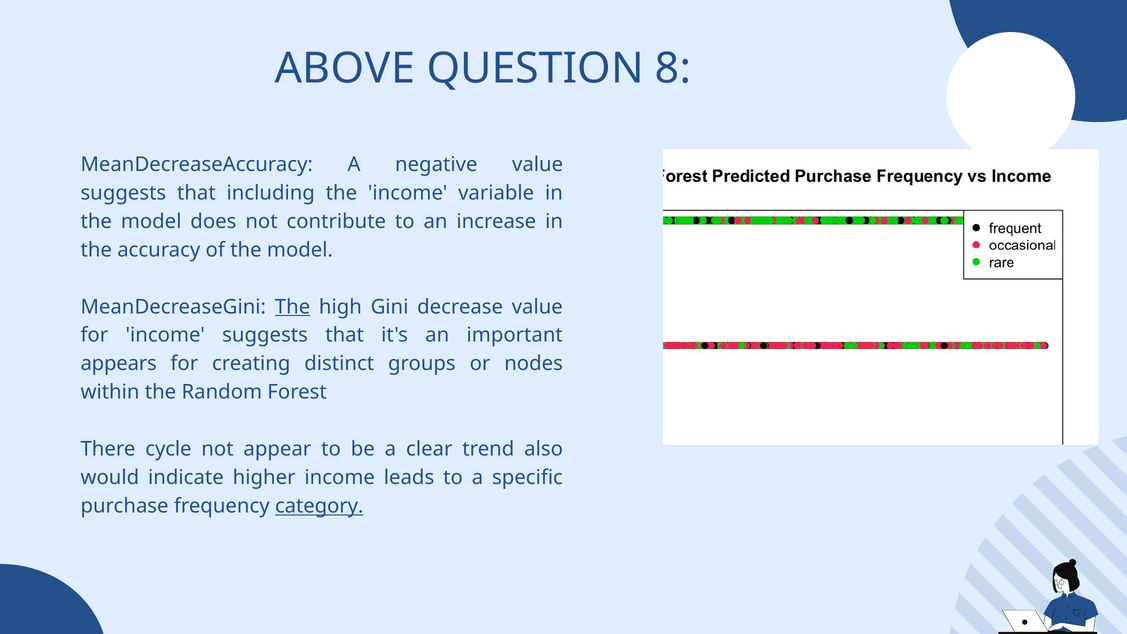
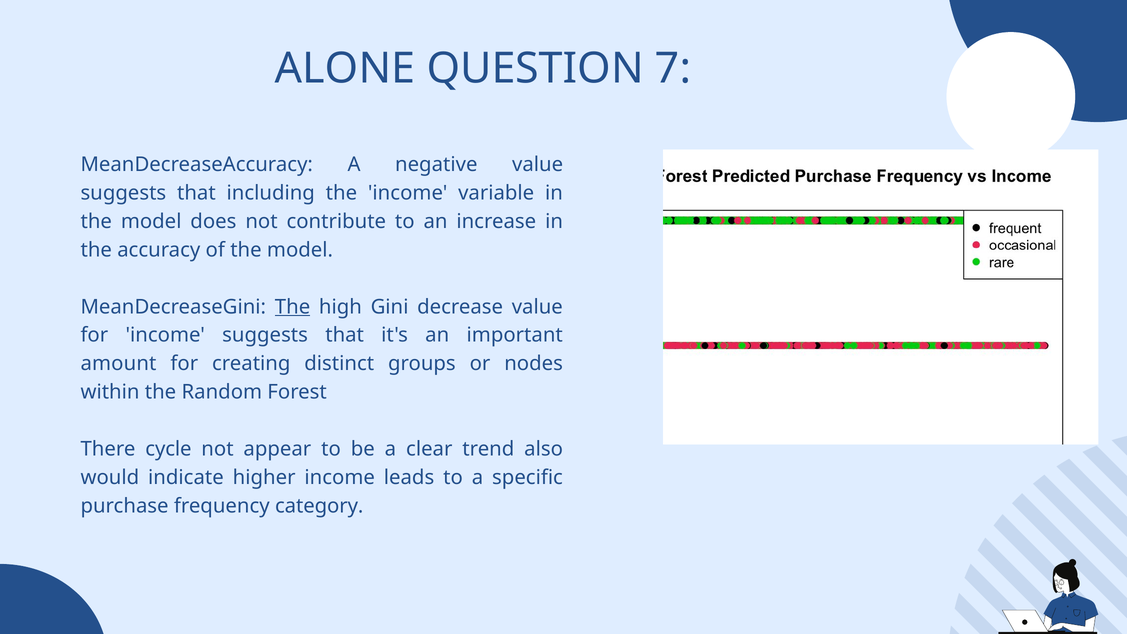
ABOVE: ABOVE -> ALONE
8: 8 -> 7
appears: appears -> amount
category underline: present -> none
